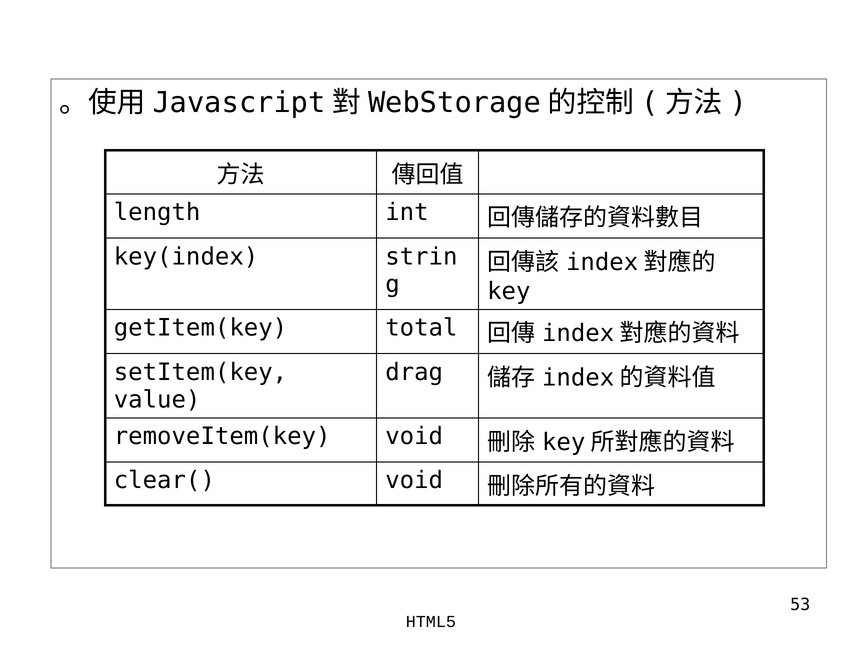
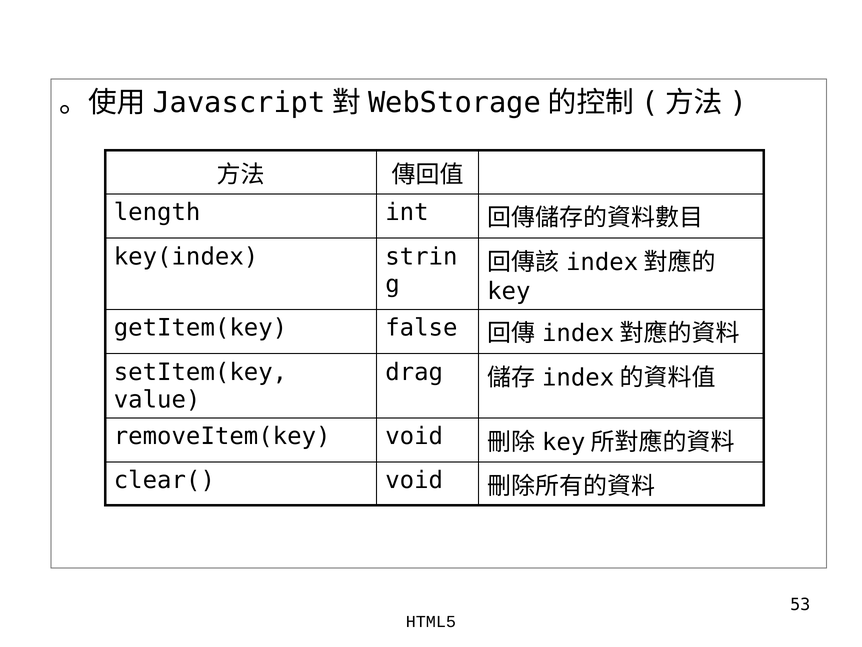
total: total -> false
